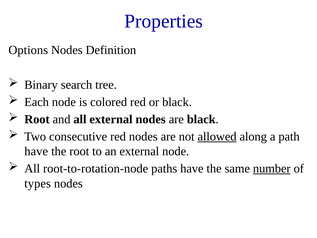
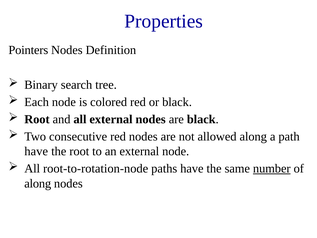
Options: Options -> Pointers
allowed underline: present -> none
types at (38, 183): types -> along
